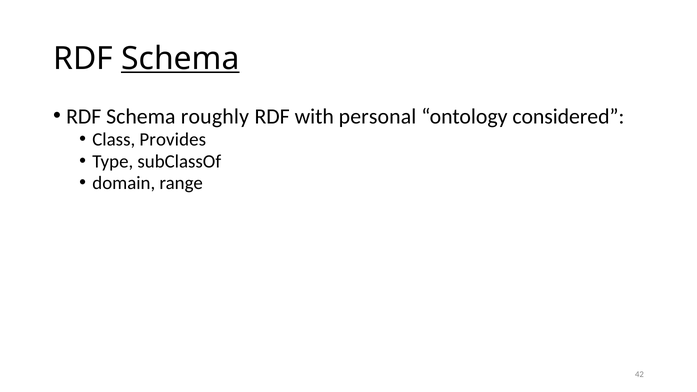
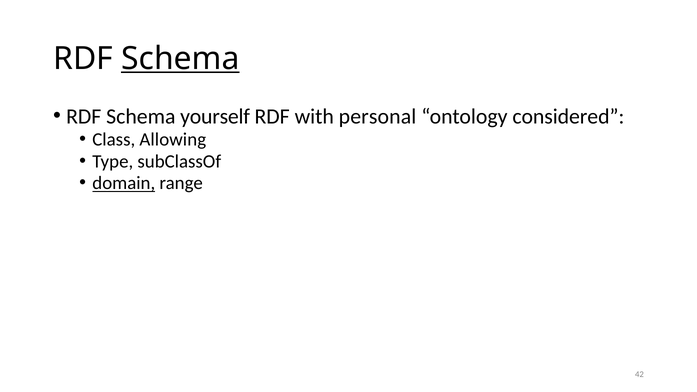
roughly: roughly -> yourself
Provides: Provides -> Allowing
domain underline: none -> present
